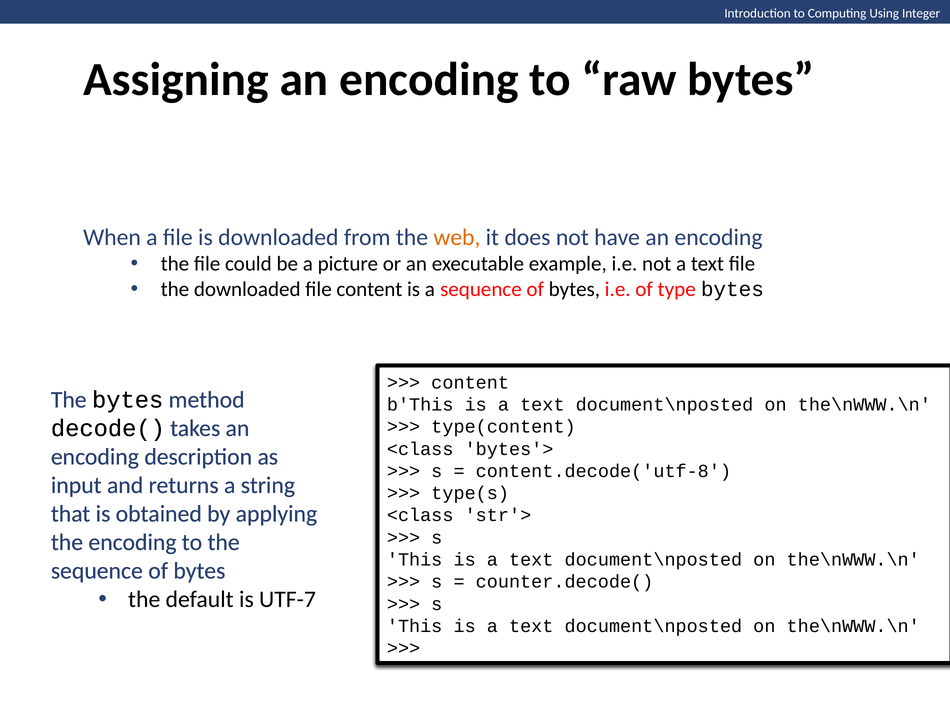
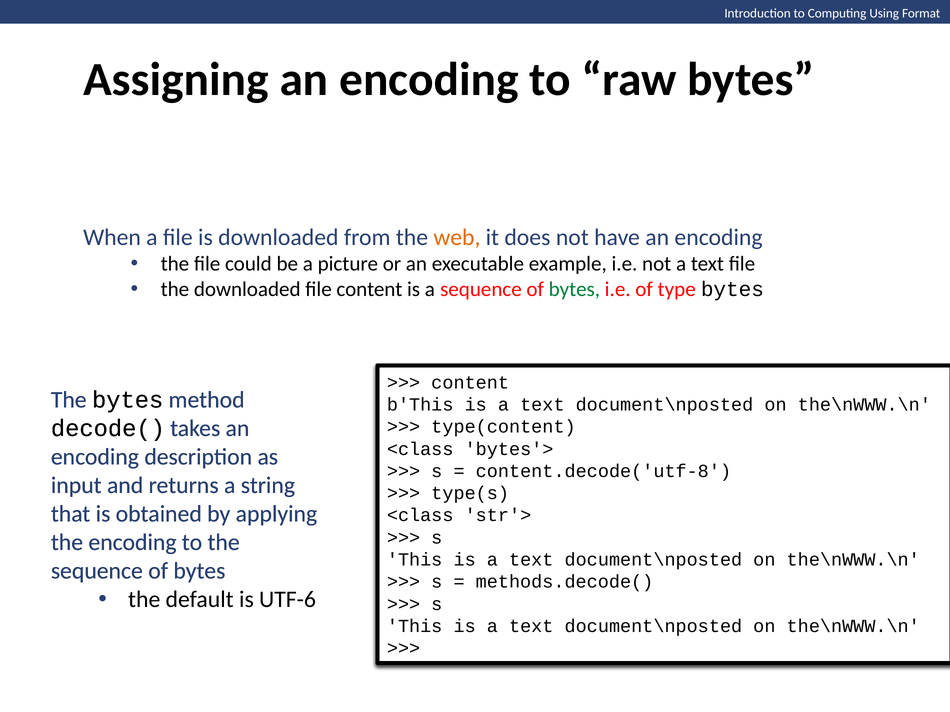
Integer: Integer -> Format
bytes at (574, 289) colour: black -> green
counter.decode(: counter.decode( -> methods.decode(
UTF-7: UTF-7 -> UTF-6
